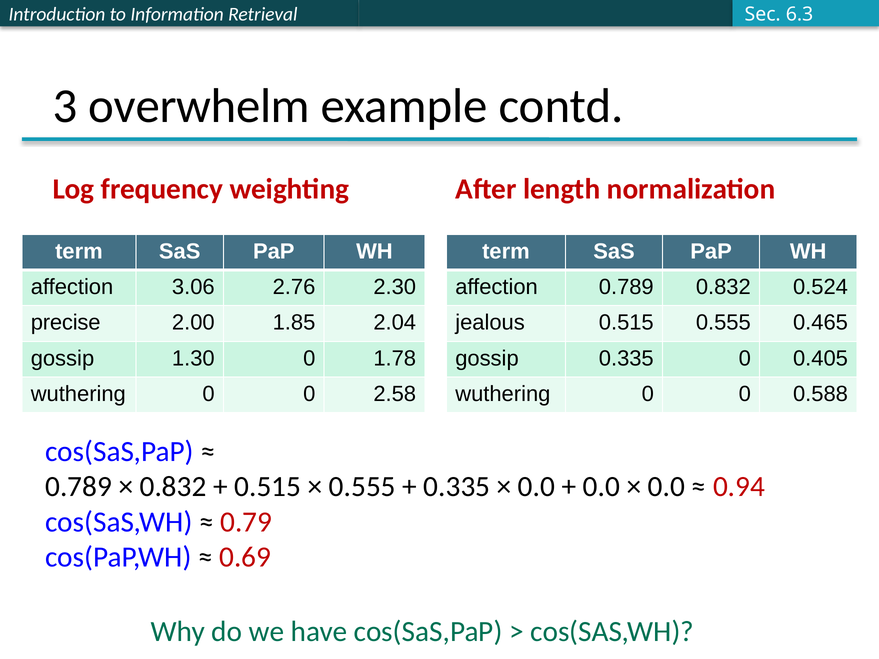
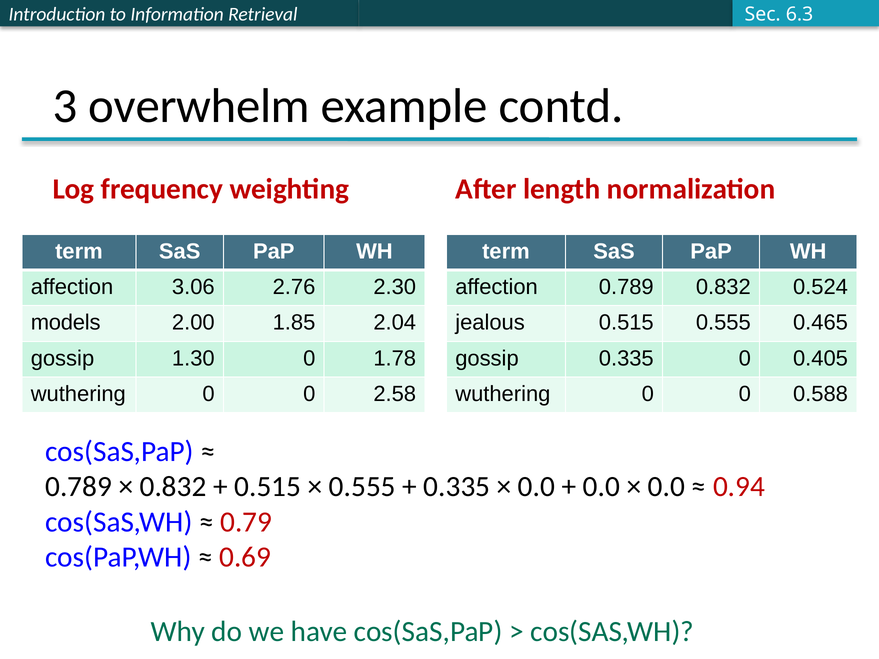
precise: precise -> models
